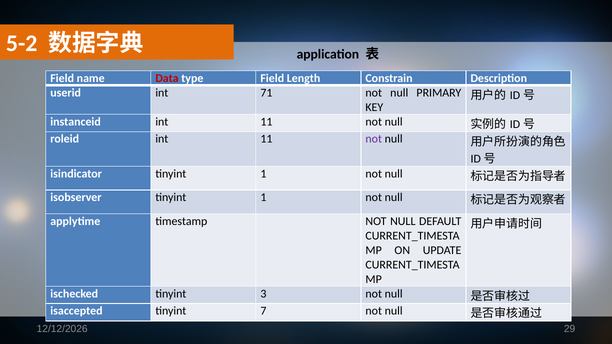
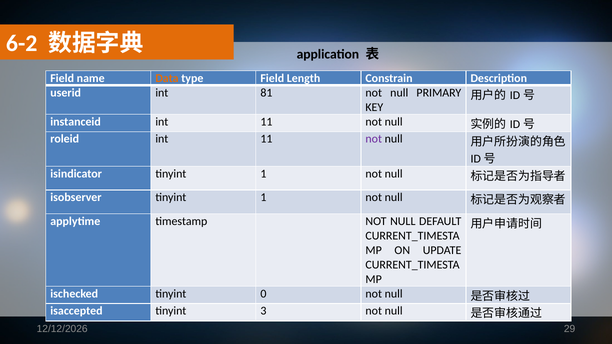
5-2: 5-2 -> 6-2
Data colour: red -> orange
71: 71 -> 81
3: 3 -> 0
7: 7 -> 3
